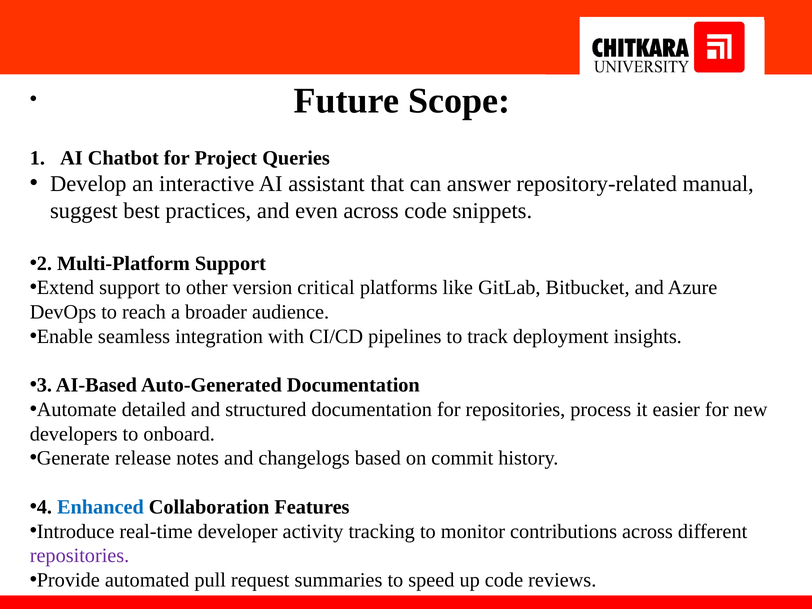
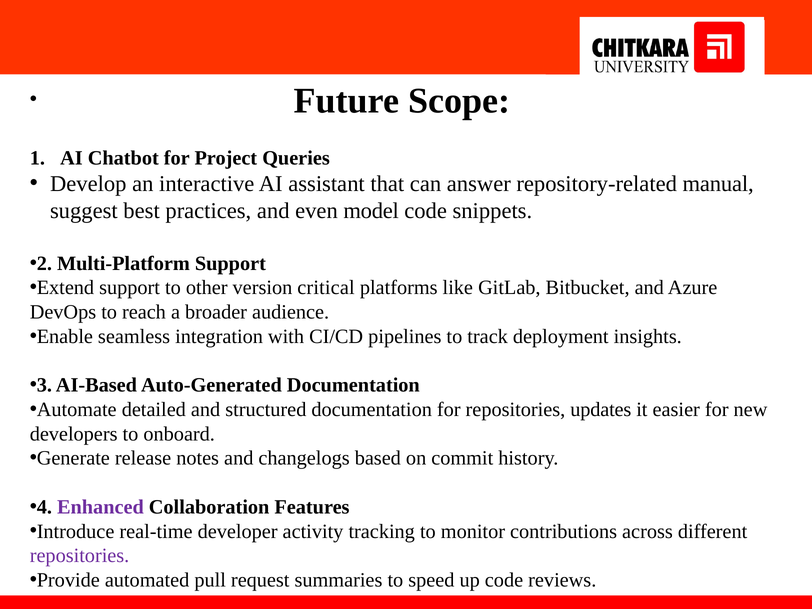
even across: across -> model
process: process -> updates
Enhanced colour: blue -> purple
